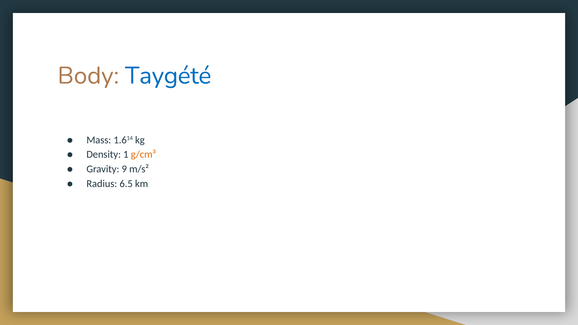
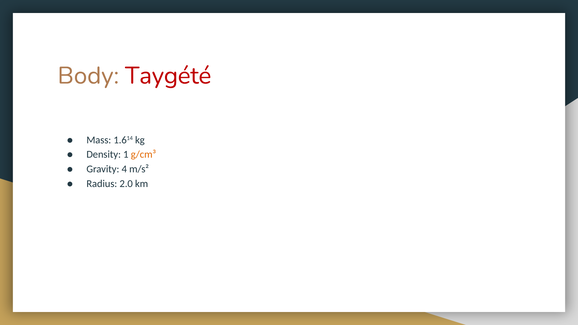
Taygété colour: blue -> red
9: 9 -> 4
6.5: 6.5 -> 2.0
